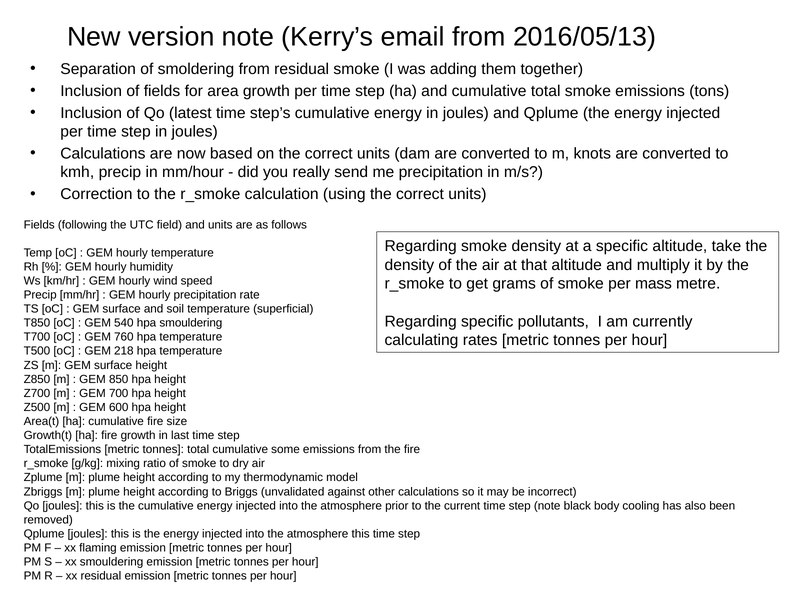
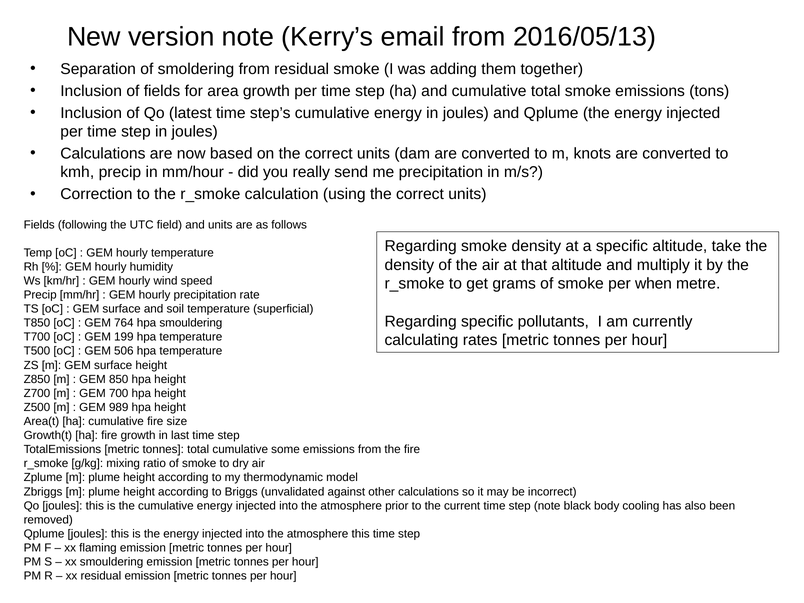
mass: mass -> when
540: 540 -> 764
760: 760 -> 199
218: 218 -> 506
600: 600 -> 989
